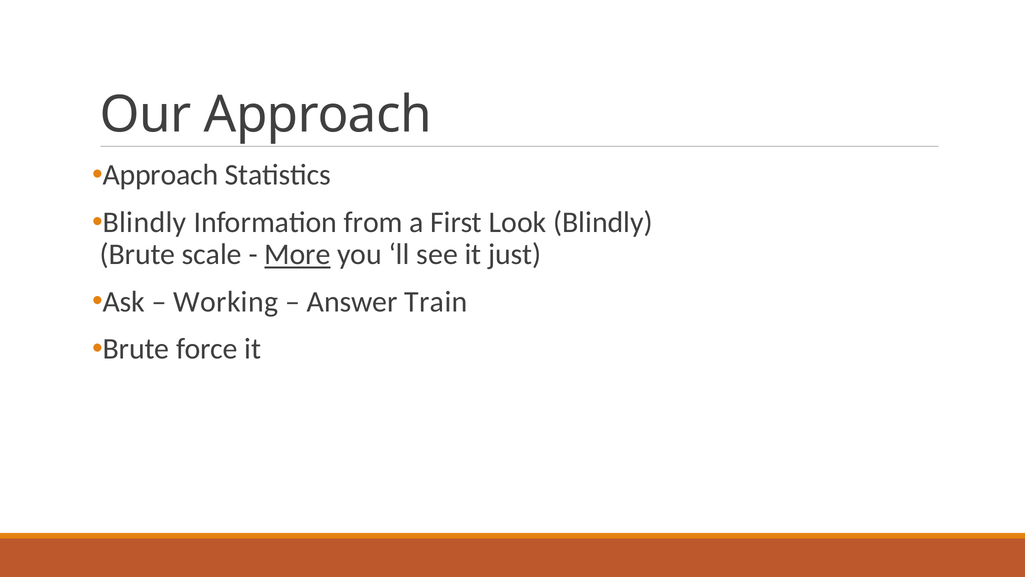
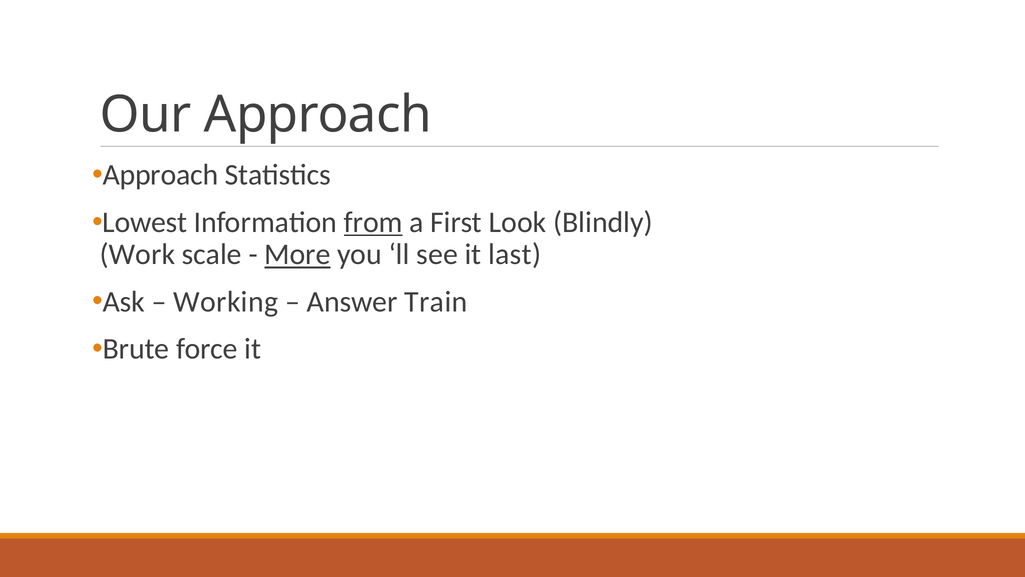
Blindly at (145, 222): Blindly -> Lowest
from underline: none -> present
Brute at (138, 254): Brute -> Work
just: just -> last
